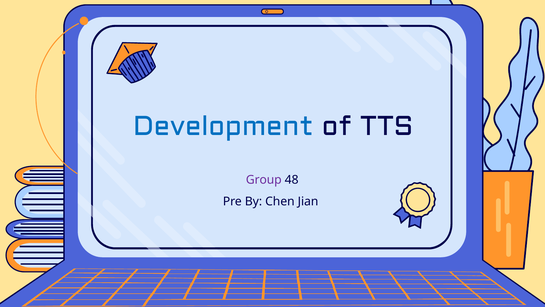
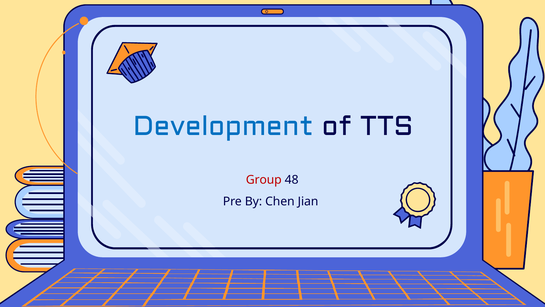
Group colour: purple -> red
